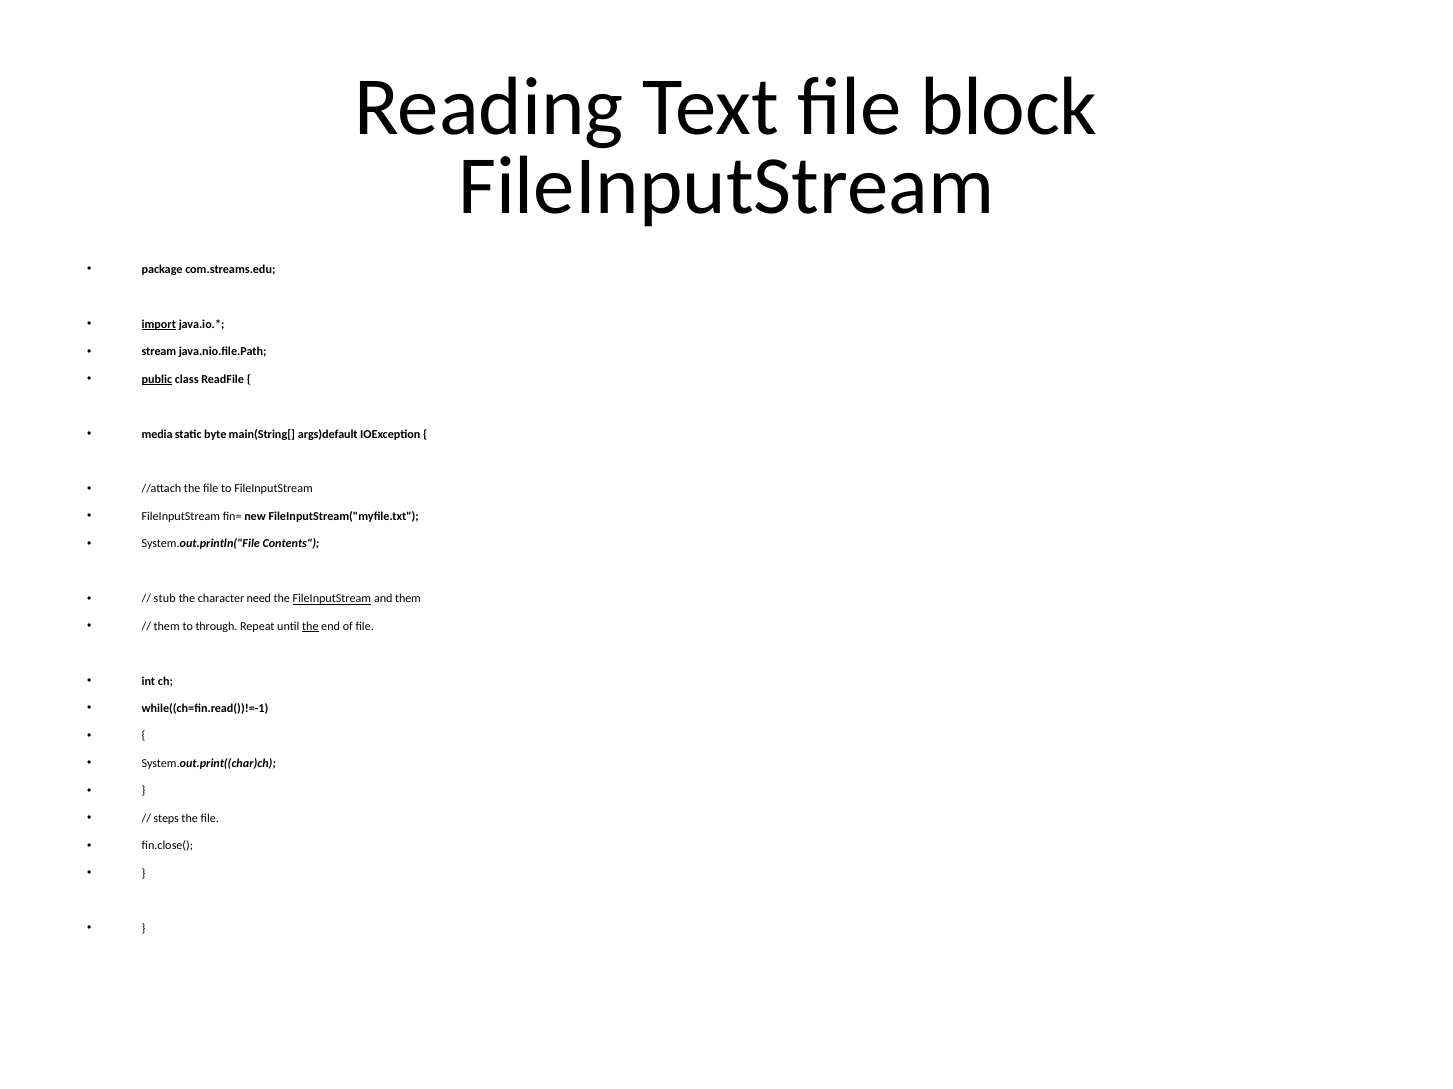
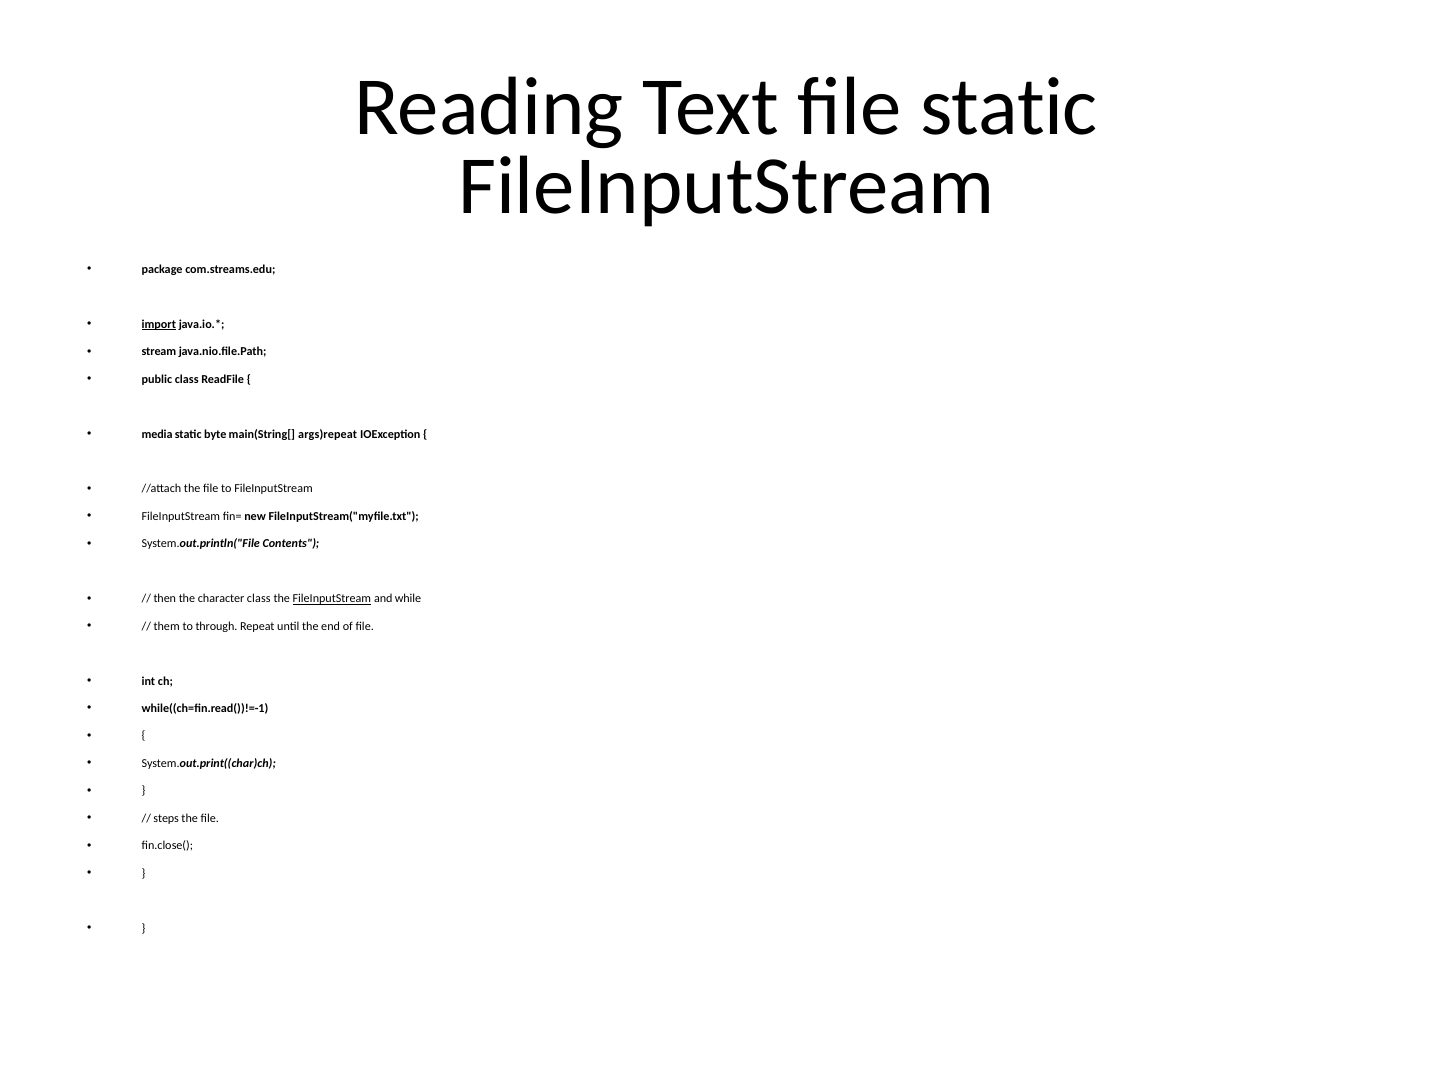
file block: block -> static
public underline: present -> none
args)default: args)default -> args)repeat
stub: stub -> then
character need: need -> class
and them: them -> while
the at (310, 627) underline: present -> none
